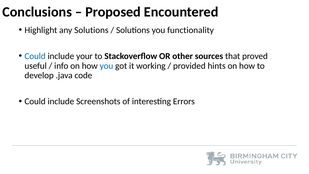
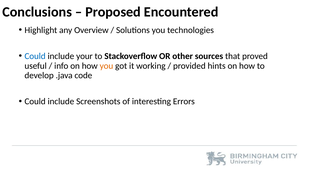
any Solutions: Solutions -> Overview
functionality: functionality -> technologies
you at (106, 66) colour: blue -> orange
